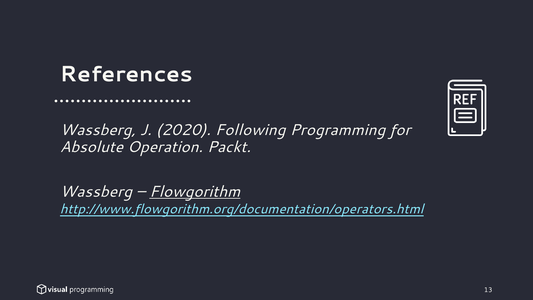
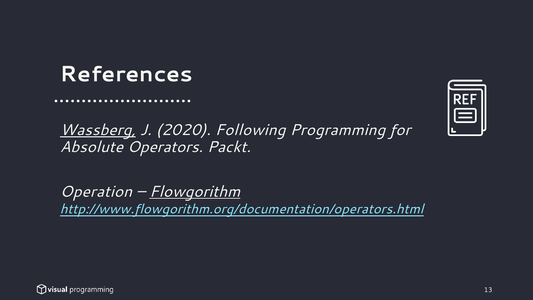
Wassberg at (98, 130) underline: none -> present
Operation: Operation -> Operators
Wassberg at (96, 192): Wassberg -> Operation
